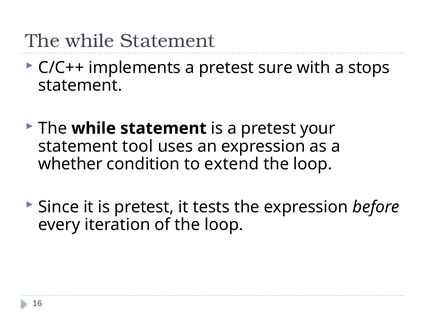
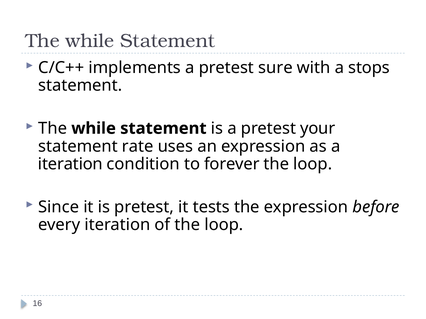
tool: tool -> rate
whether at (70, 164): whether -> iteration
extend: extend -> forever
